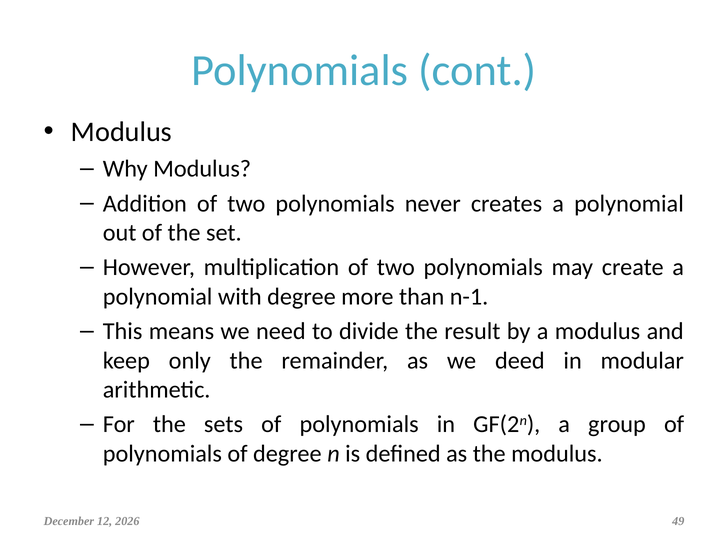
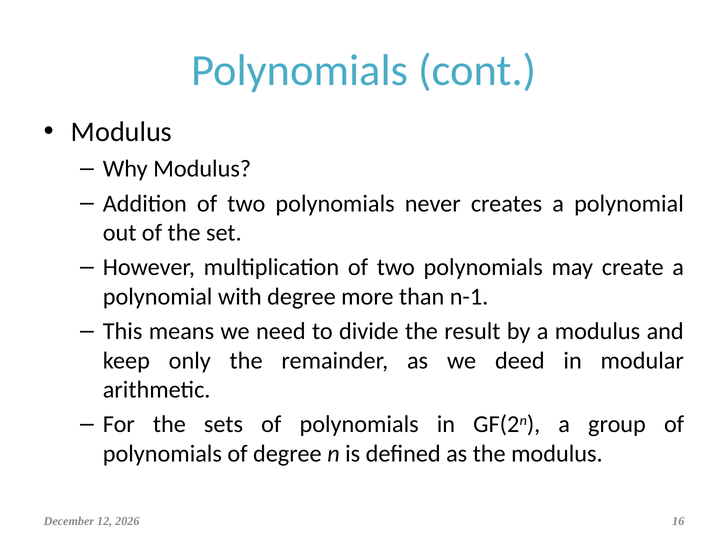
49: 49 -> 16
